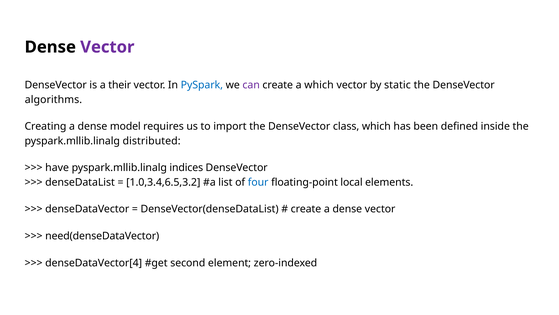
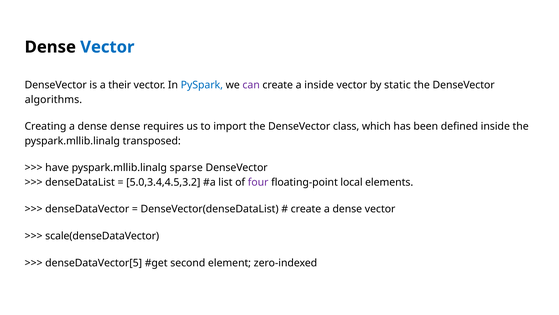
Vector at (107, 47) colour: purple -> blue
a which: which -> inside
dense model: model -> dense
distributed: distributed -> transposed
indices: indices -> sparse
1.0,3.4,6.5,3.2: 1.0,3.4,6.5,3.2 -> 5.0,3.4,4.5,3.2
four colour: blue -> purple
need(denseDataVector: need(denseDataVector -> scale(denseDataVector
denseDataVector[4: denseDataVector[4 -> denseDataVector[5
